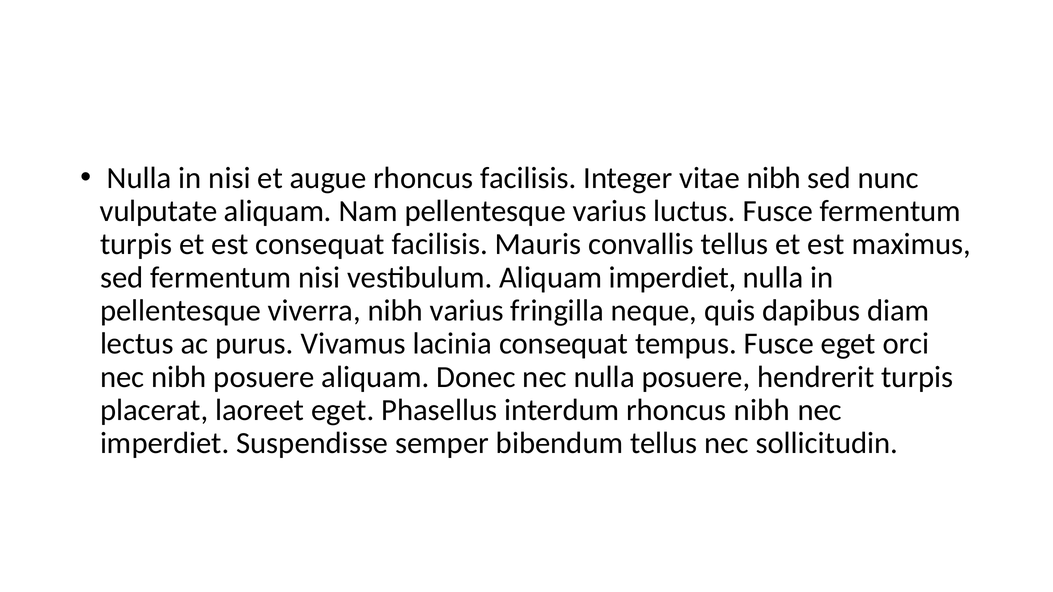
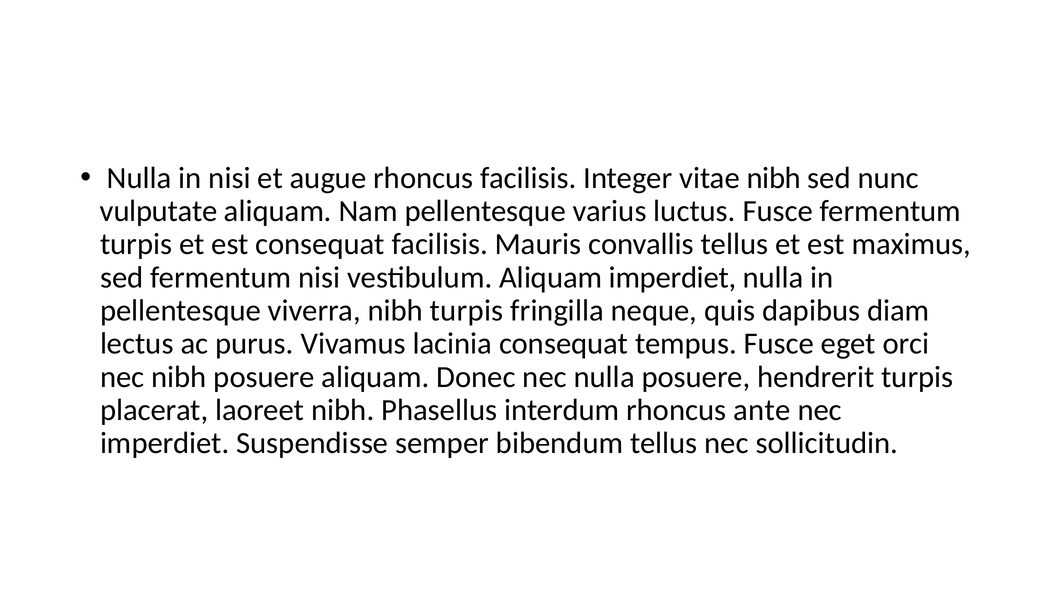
nibh varius: varius -> turpis
laoreet eget: eget -> nibh
rhoncus nibh: nibh -> ante
